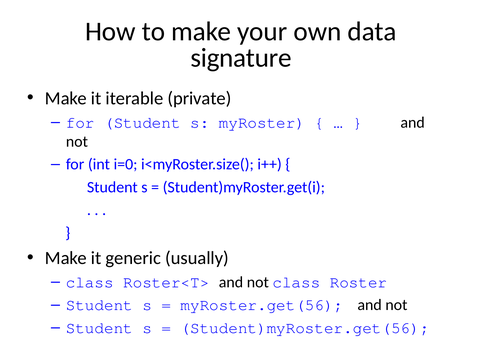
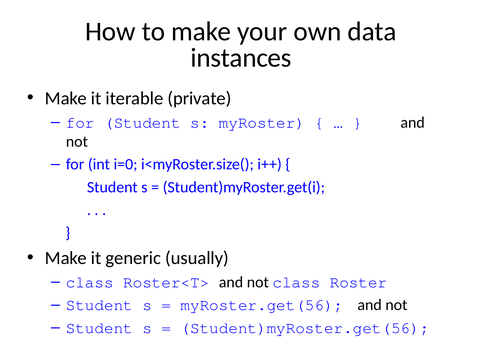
signature: signature -> instances
